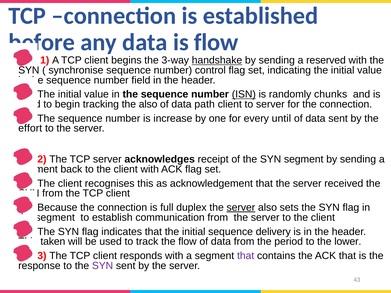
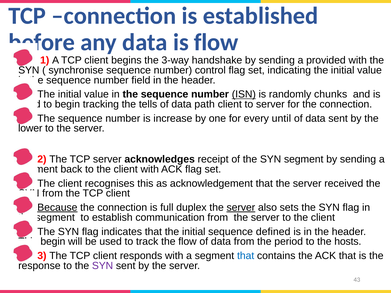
handshake underline: present -> none
reserved: reserved -> provided
the also: also -> tells
effort: effort -> lower
Because underline: none -> present
delivery: delivery -> defined
taken at (53, 242): taken -> begin
lower: lower -> hosts
that at (246, 256) colour: purple -> blue
